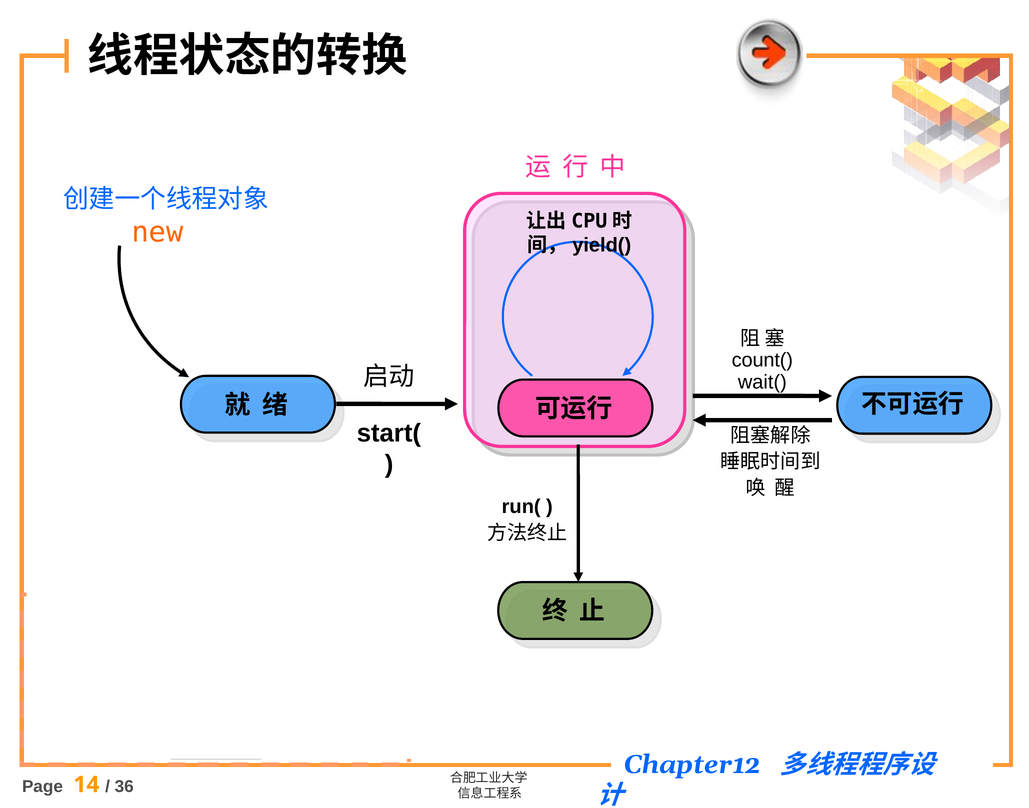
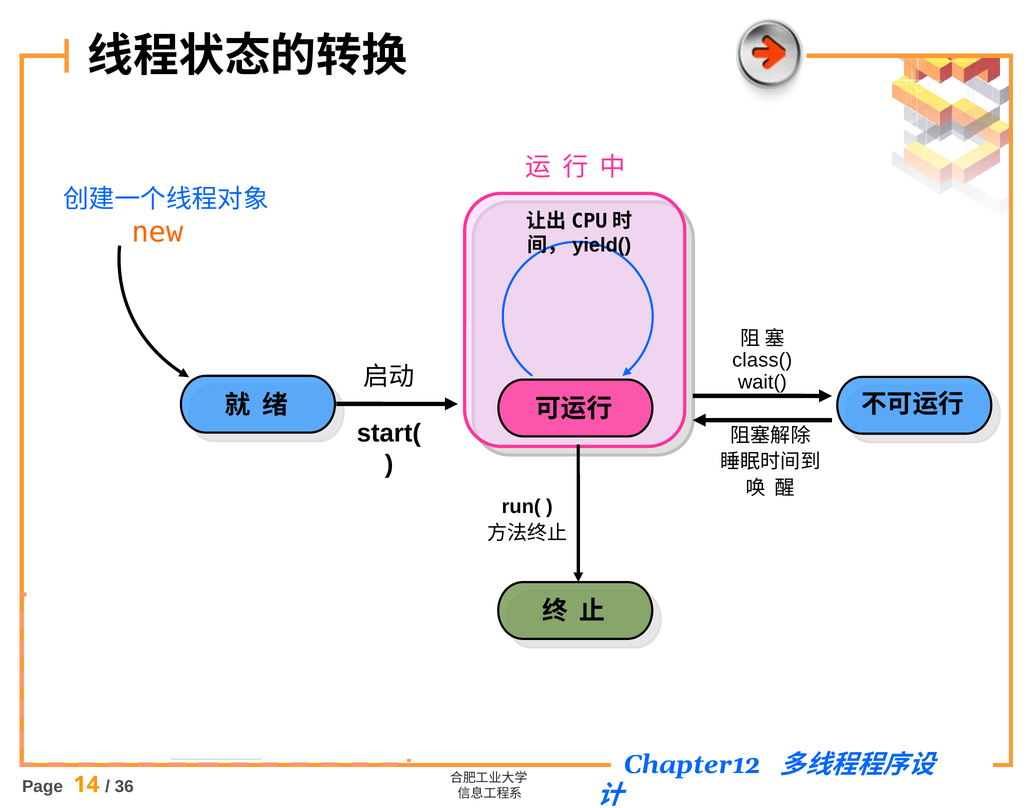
count(: count( -> class(
